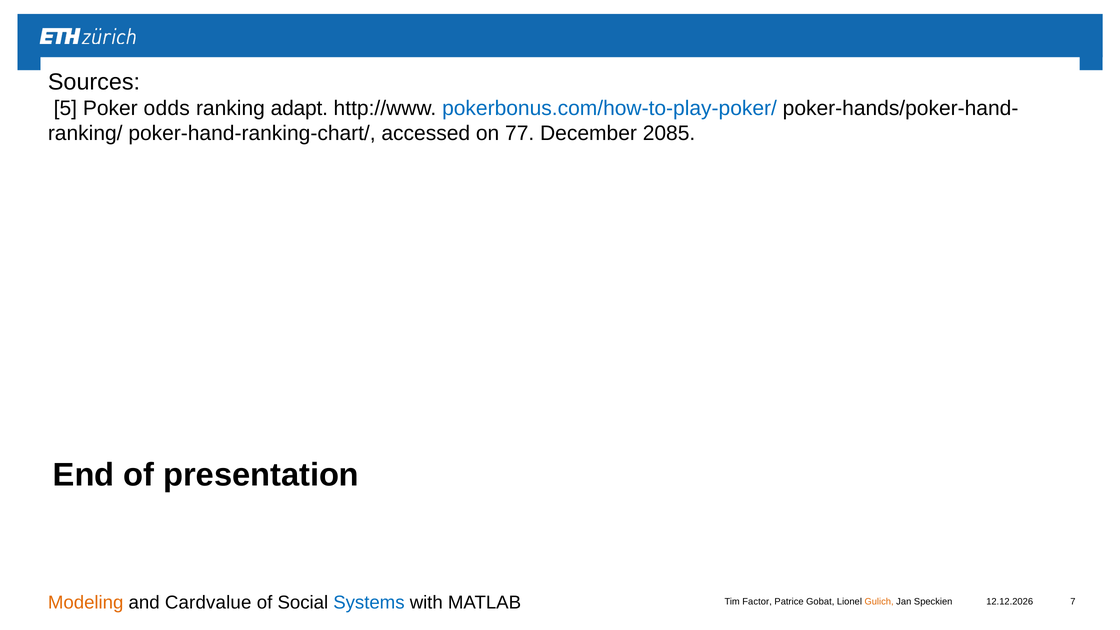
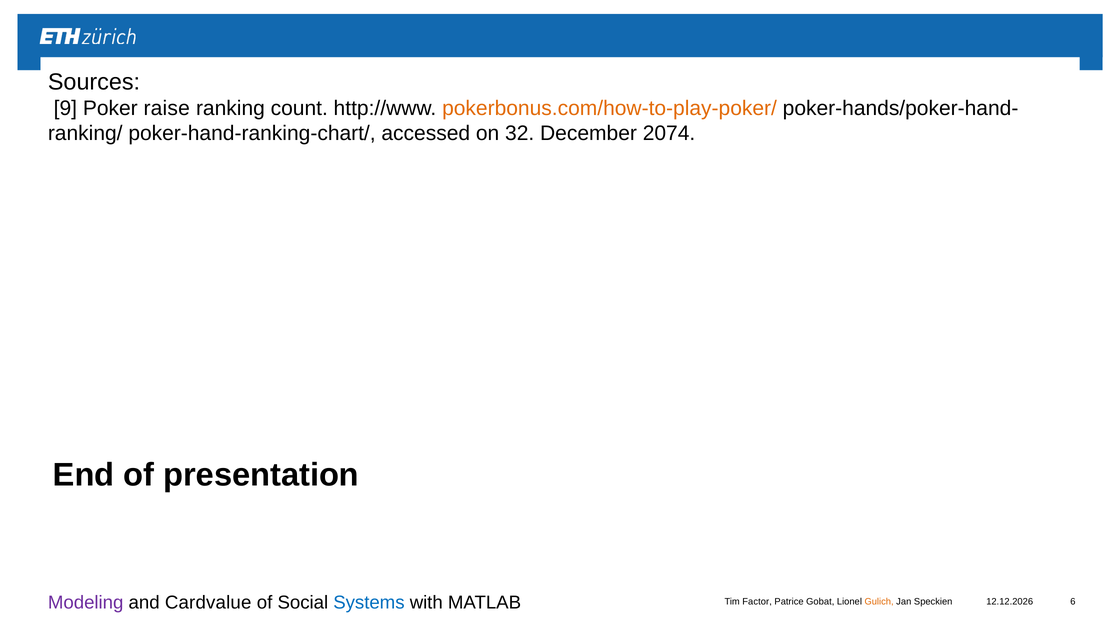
5: 5 -> 9
odds: odds -> raise
adapt: adapt -> count
pokerbonus.com/how-to-play-poker/ colour: blue -> orange
77: 77 -> 32
2085: 2085 -> 2074
Modeling colour: orange -> purple
7: 7 -> 6
